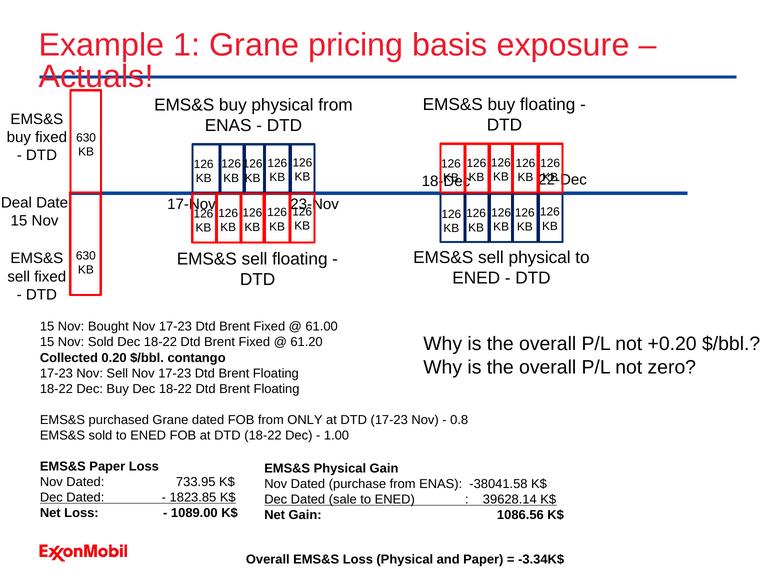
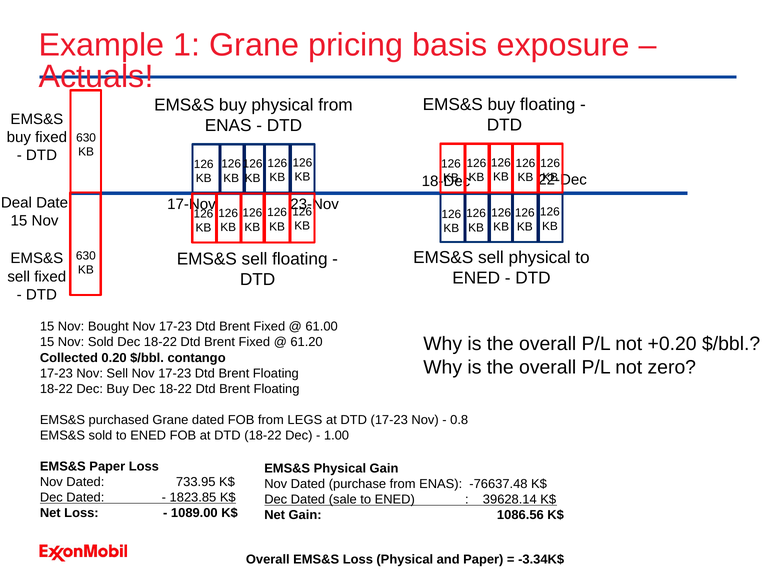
ONLY: ONLY -> LEGS
-38041.58: -38041.58 -> -76637.48
